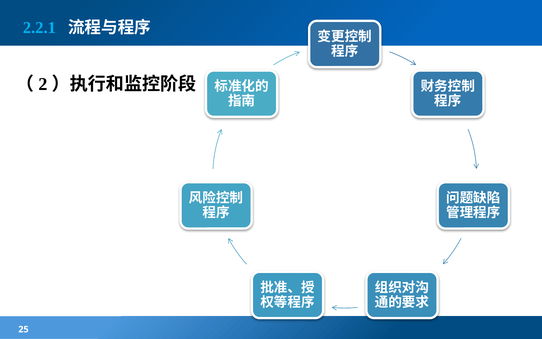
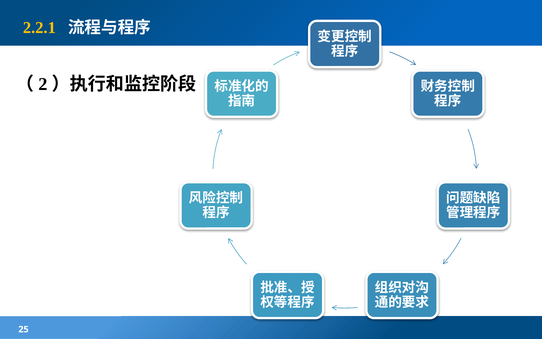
2.2.1 colour: light blue -> yellow
